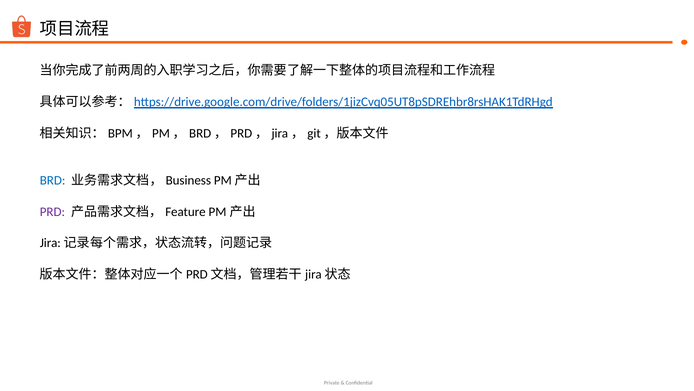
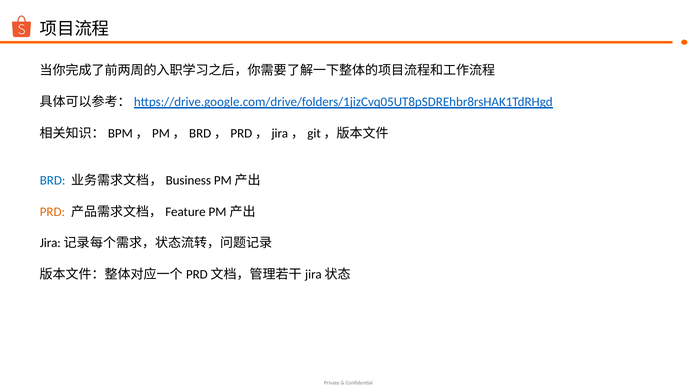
PRD colour: purple -> orange
